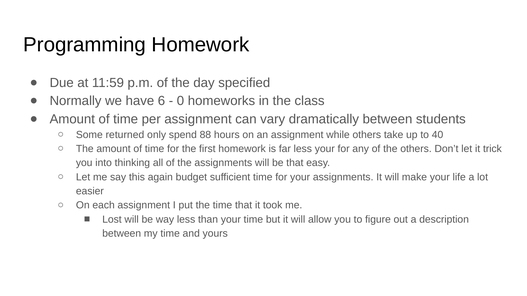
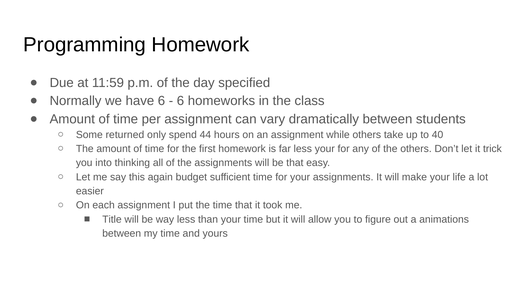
0 at (180, 101): 0 -> 6
88: 88 -> 44
Lost: Lost -> Title
description: description -> animations
